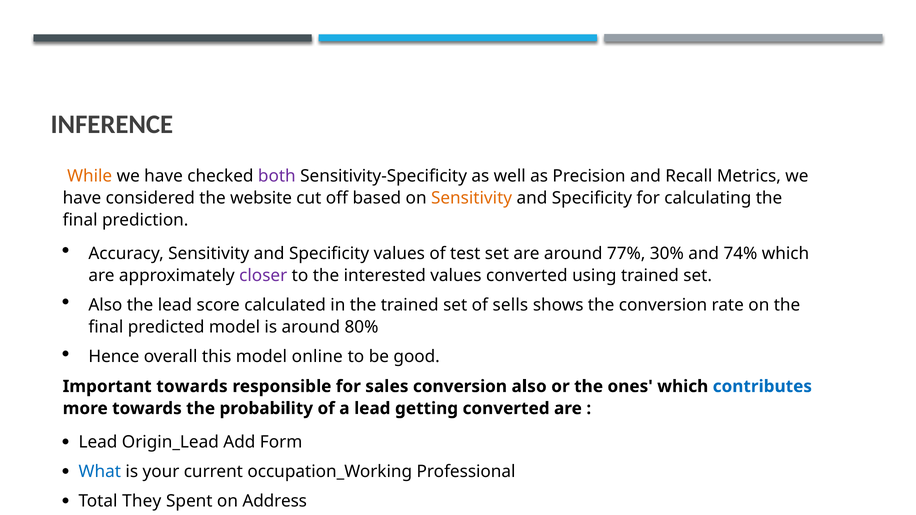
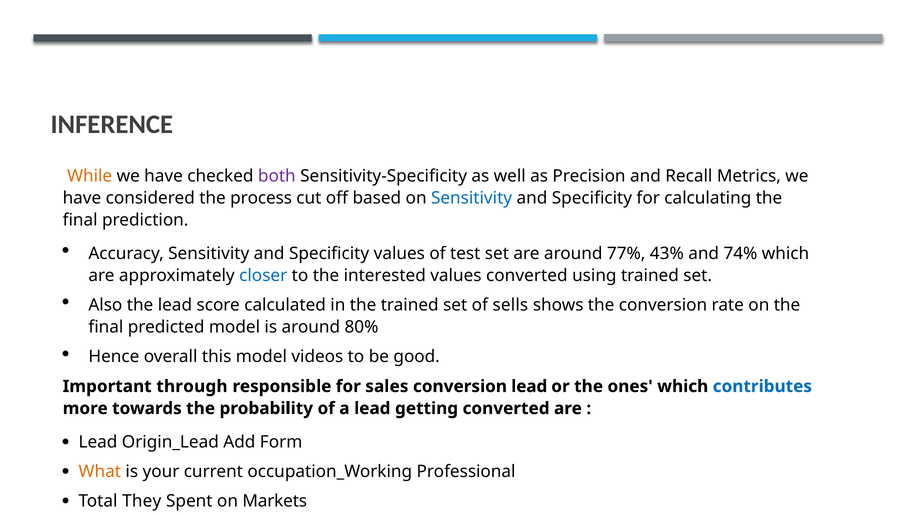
website: website -> process
Sensitivity at (472, 198) colour: orange -> blue
30%: 30% -> 43%
closer colour: purple -> blue
online: online -> videos
Important towards: towards -> through
conversion also: also -> lead
What colour: blue -> orange
Address: Address -> Markets
